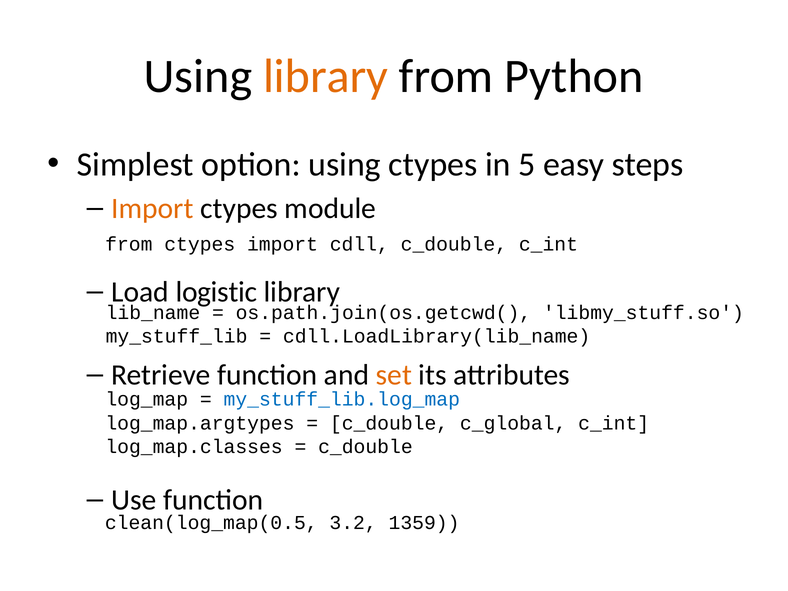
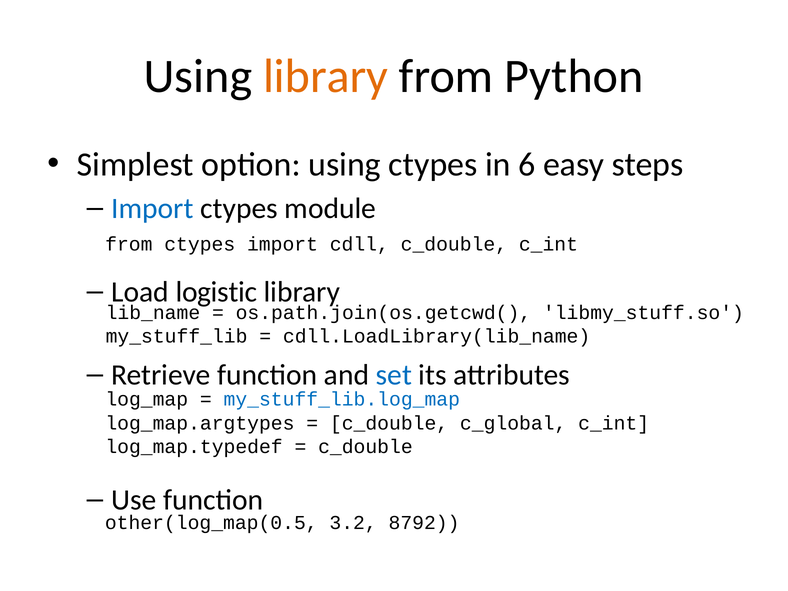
5: 5 -> 6
Import at (152, 209) colour: orange -> blue
set colour: orange -> blue
log_map.classes: log_map.classes -> log_map.typedef
clean(log_map(0.5: clean(log_map(0.5 -> other(log_map(0.5
1359: 1359 -> 8792
